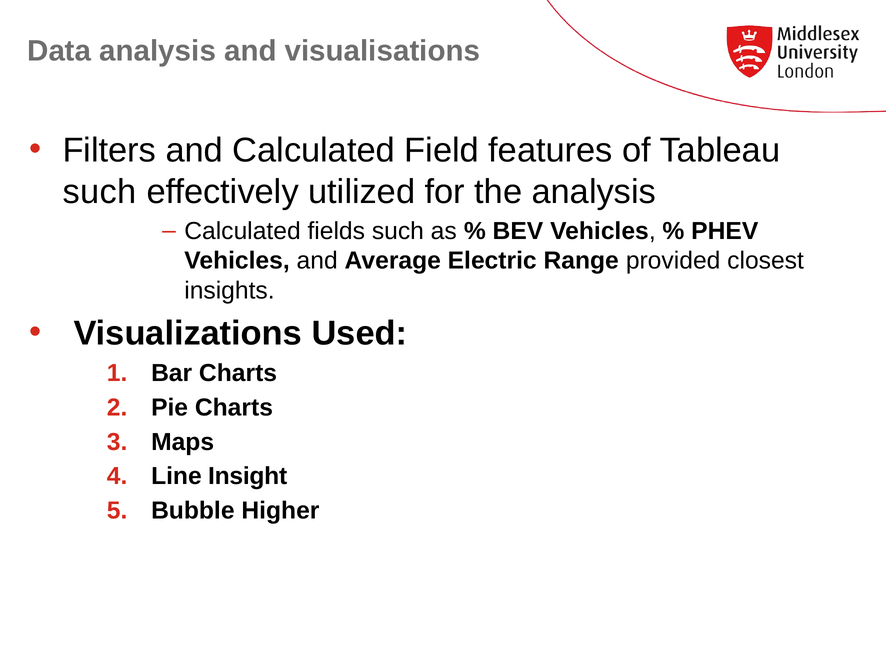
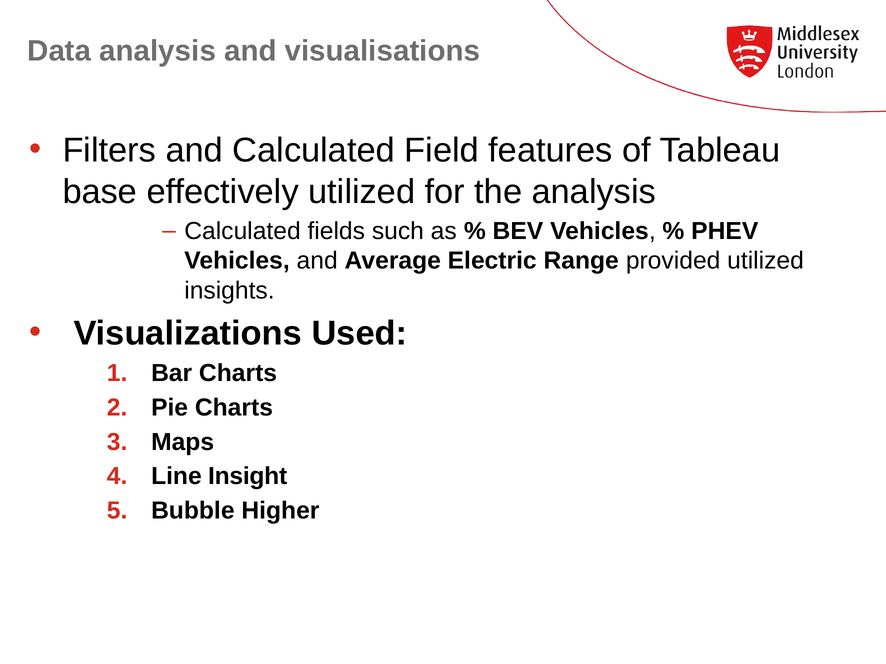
such at (100, 192): such -> base
provided closest: closest -> utilized
